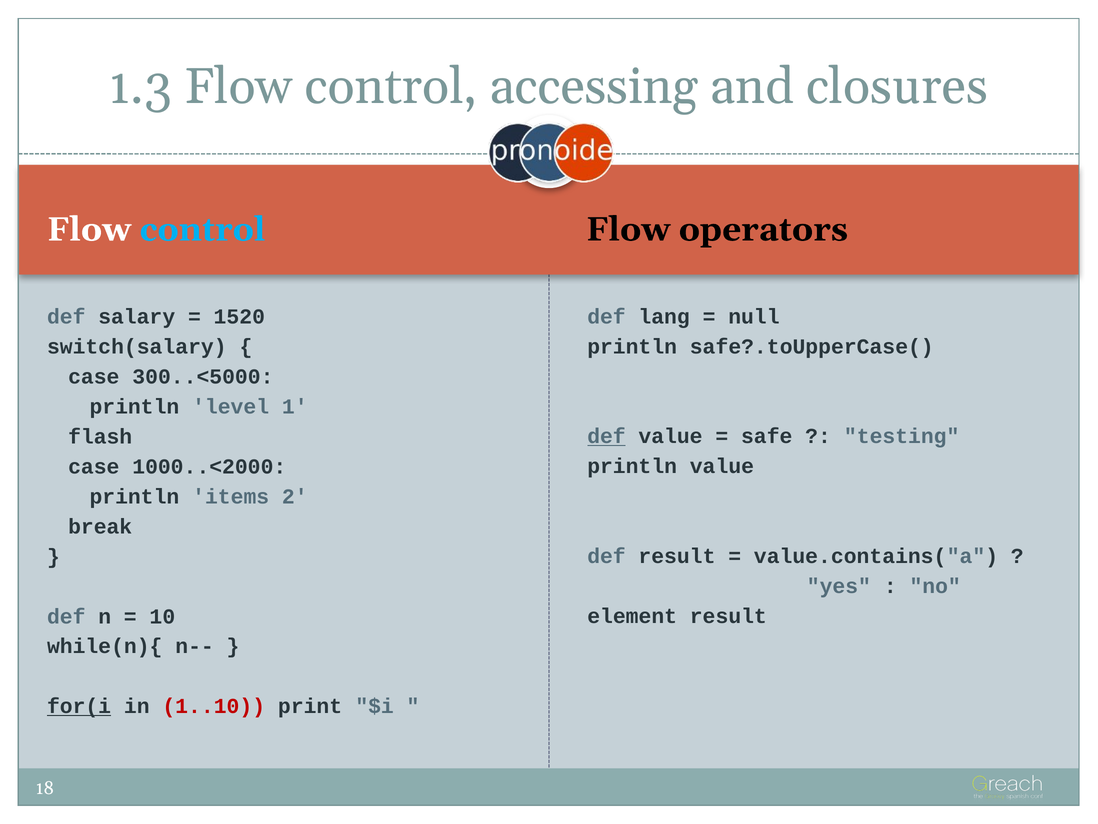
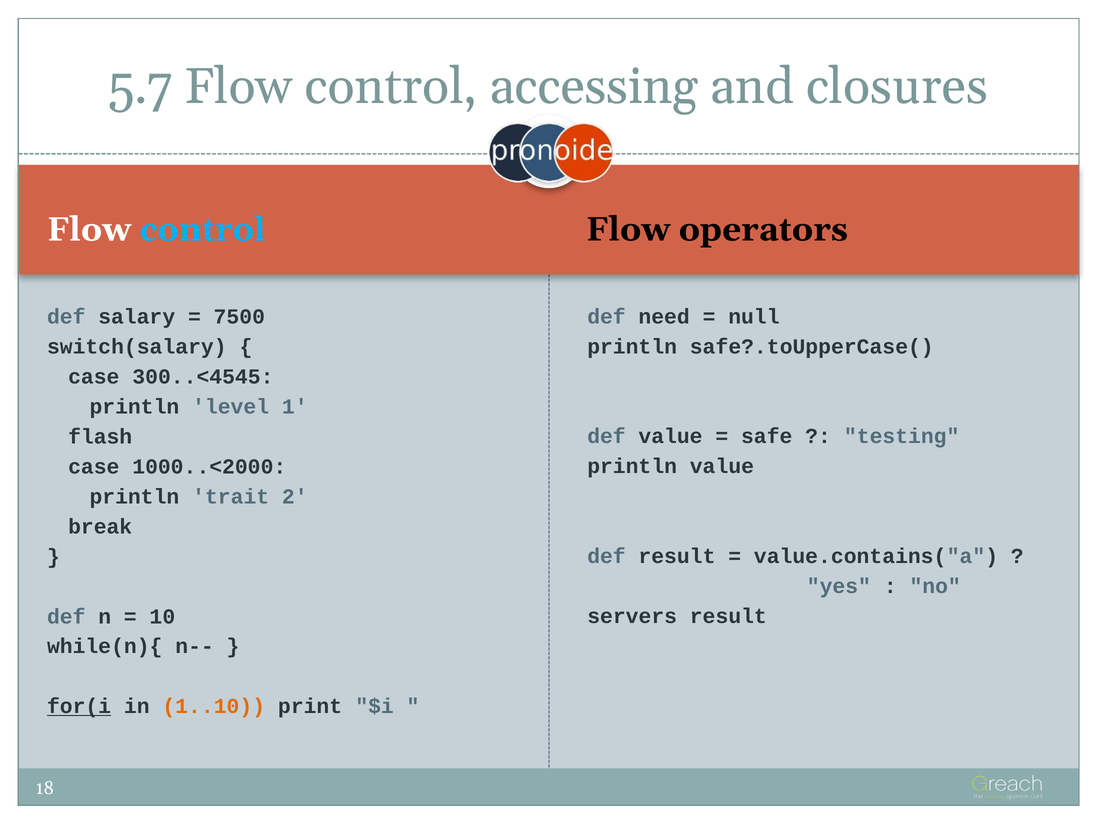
1.3: 1.3 -> 5.7
lang: lang -> need
1520: 1520 -> 7500
300..<5000: 300..<5000 -> 300..<4545
def at (606, 436) underline: present -> none
items: items -> trait
element: element -> servers
1..10 colour: red -> orange
